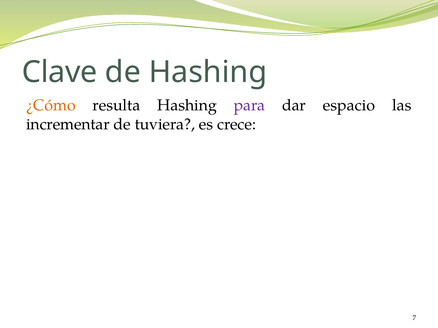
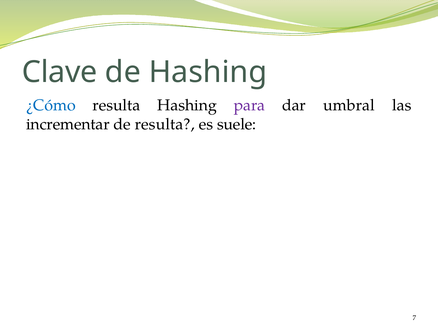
¿Cómo colour: orange -> blue
espacio: espacio -> umbral
de tuviera: tuviera -> resulta
crece: crece -> suele
